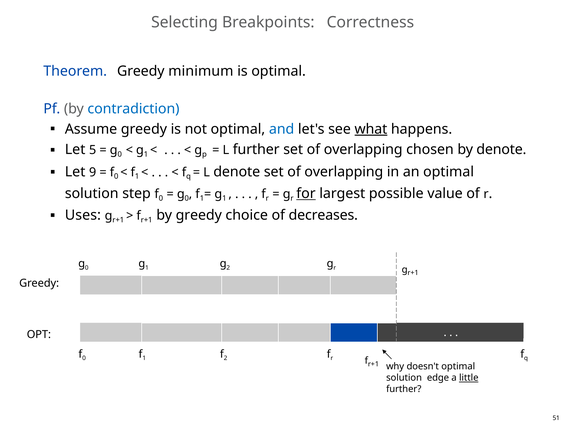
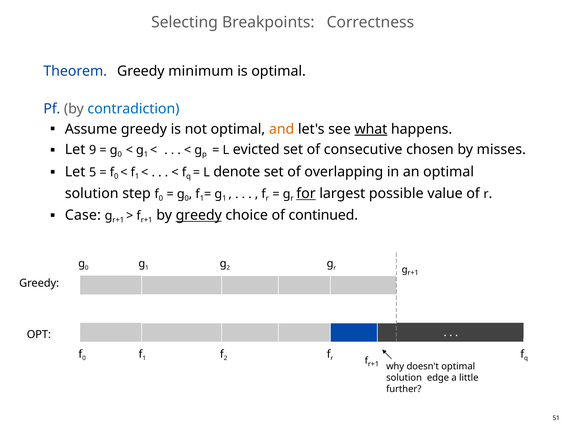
and colour: blue -> orange
5: 5 -> 9
L further: further -> evicted
overlapping at (363, 149): overlapping -> consecutive
by denote: denote -> misses
9: 9 -> 5
Uses: Uses -> Case
greedy at (199, 215) underline: none -> present
decreases: decreases -> continued
little underline: present -> none
